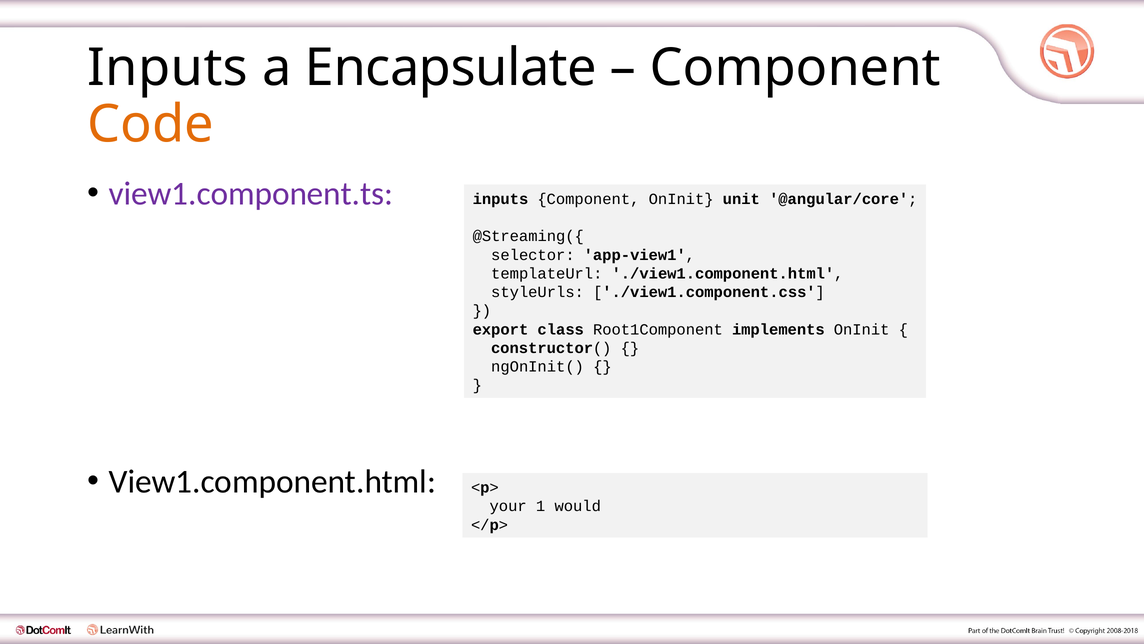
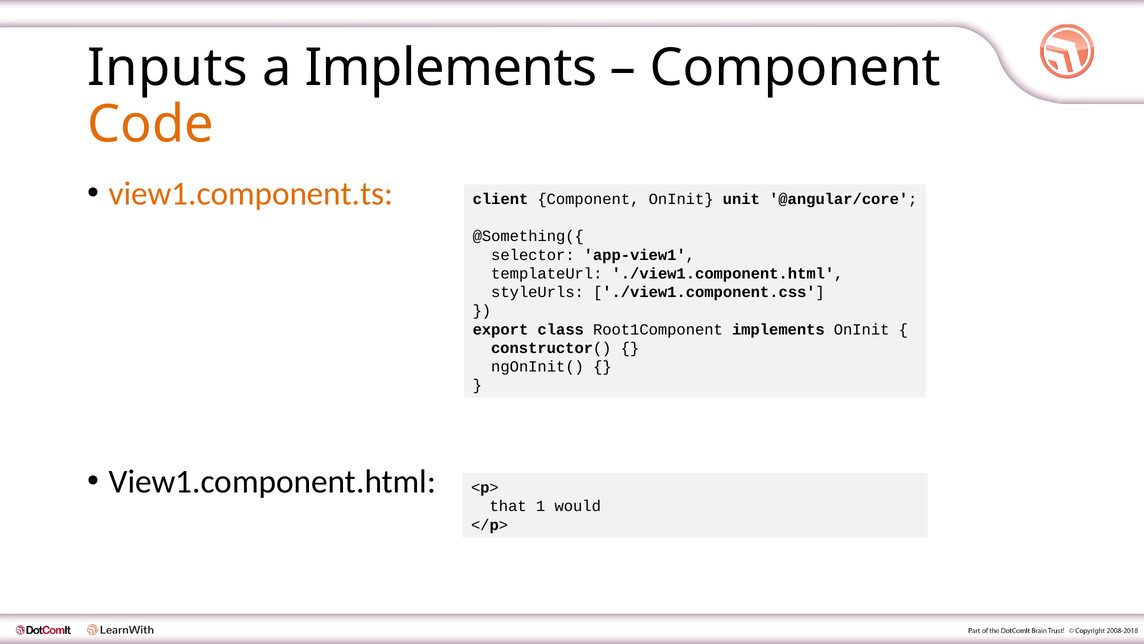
a Encapsulate: Encapsulate -> Implements
view1.component.ts colour: purple -> orange
inputs at (500, 199): inputs -> client
@Streaming({: @Streaming({ -> @Something({
your: your -> that
